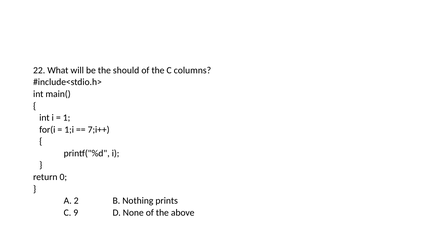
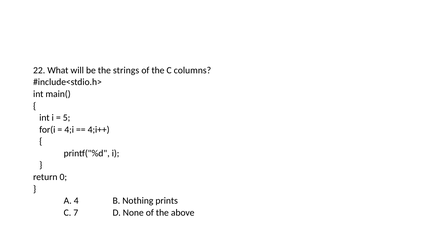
should: should -> strings
1: 1 -> 5
1;i: 1;i -> 4;i
7;i++: 7;i++ -> 4;i++
2: 2 -> 4
9: 9 -> 7
